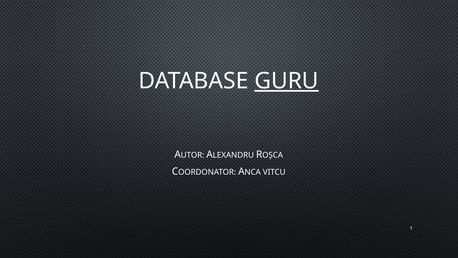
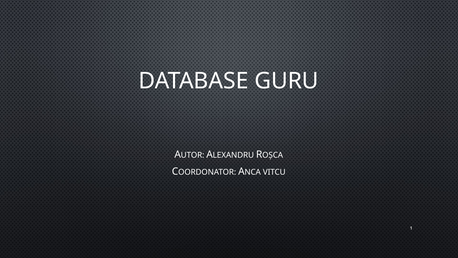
GURU underline: present -> none
